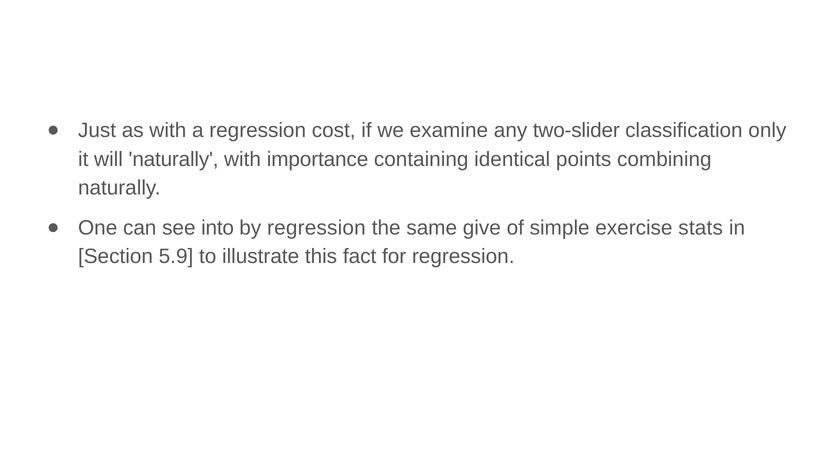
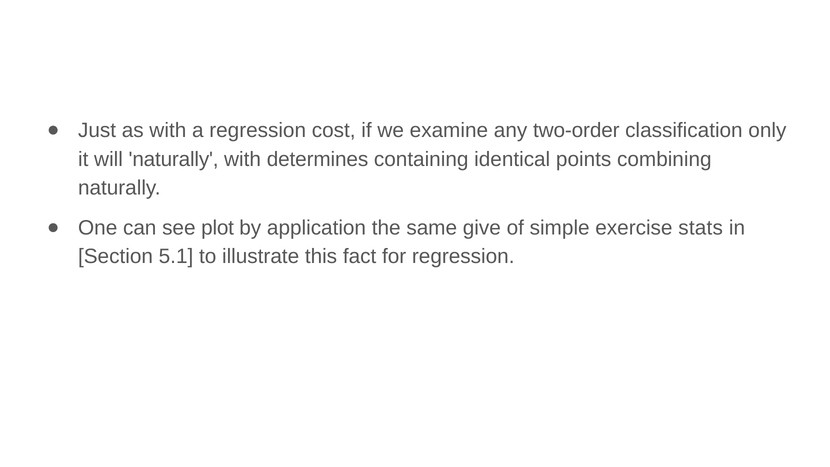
two-slider: two-slider -> two-order
importance: importance -> determines
into: into -> plot
by regression: regression -> application
5.9: 5.9 -> 5.1
